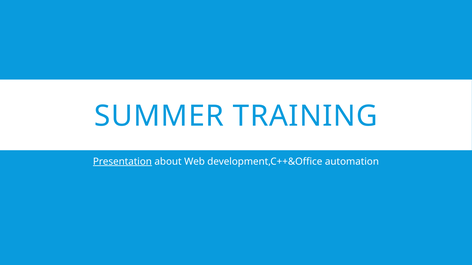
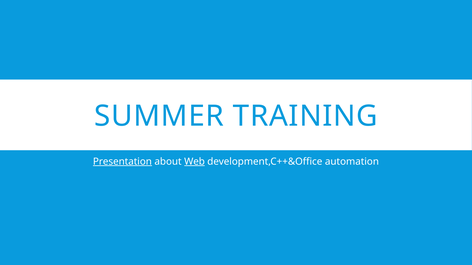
Web underline: none -> present
